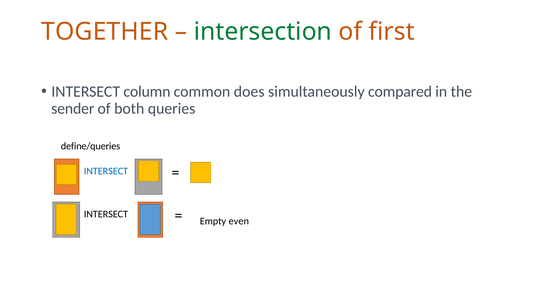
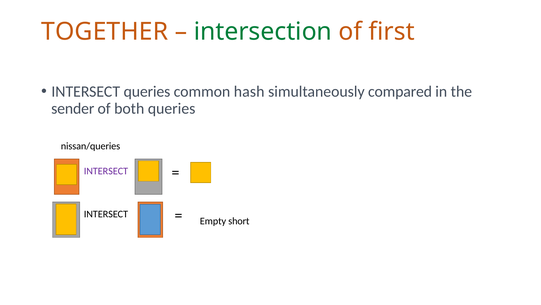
INTERSECT column: column -> queries
does: does -> hash
define/queries: define/queries -> nissan/queries
INTERSECT at (106, 171) colour: blue -> purple
even: even -> short
